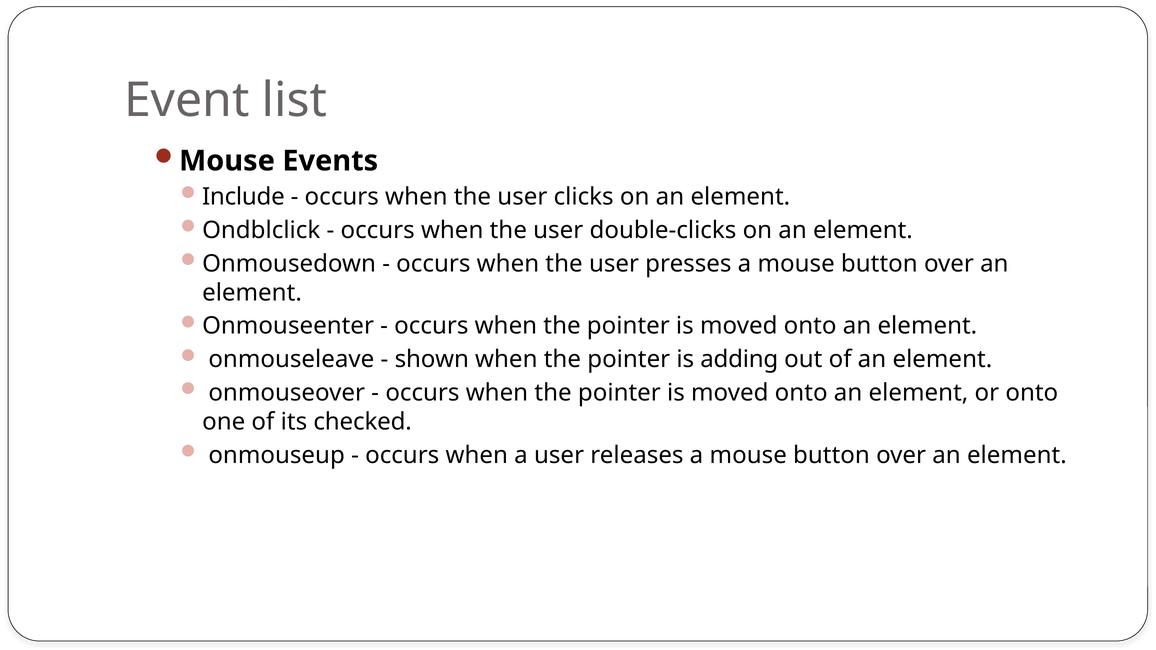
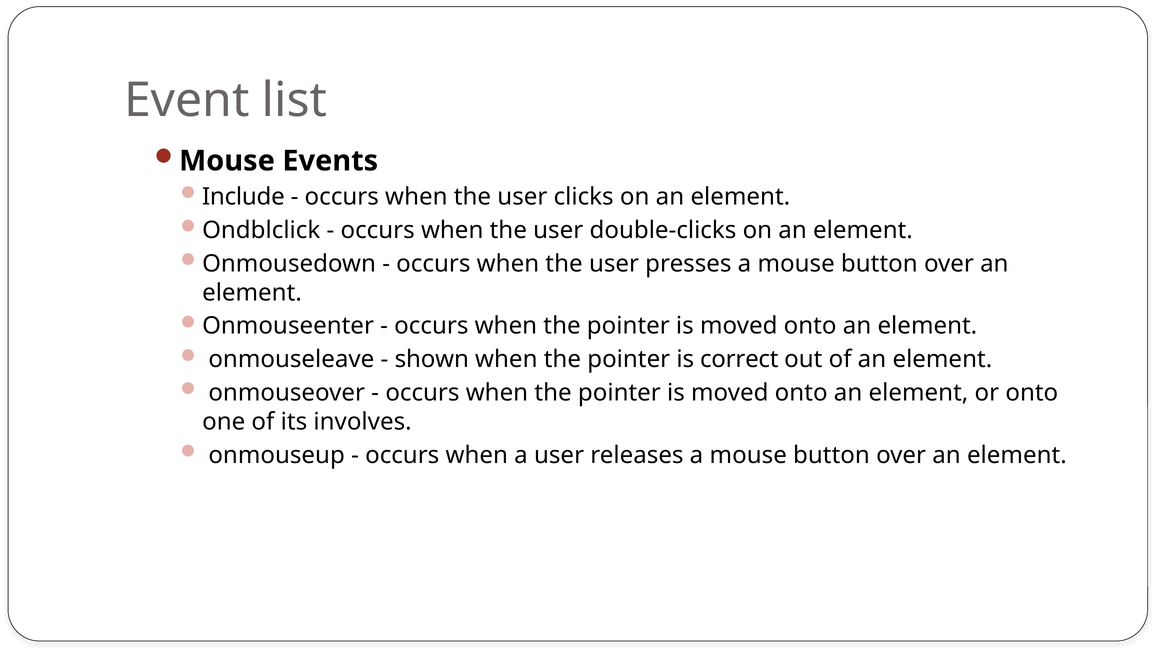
adding: adding -> correct
checked: checked -> involves
